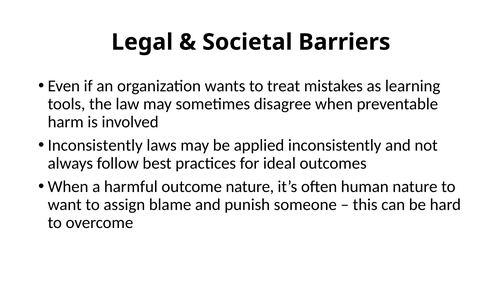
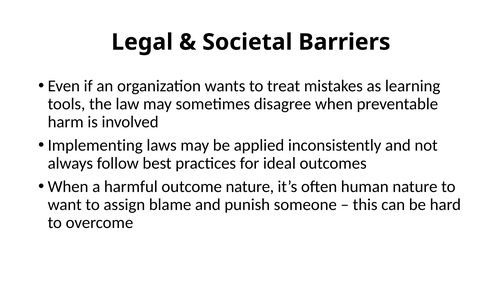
Inconsistently at (95, 145): Inconsistently -> Implementing
